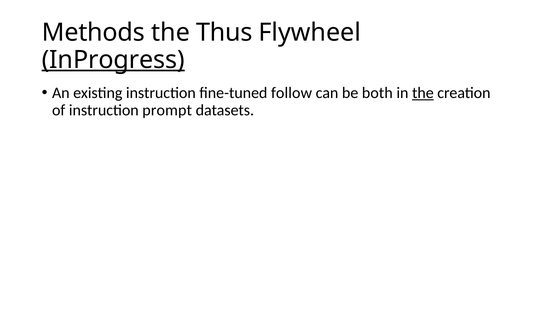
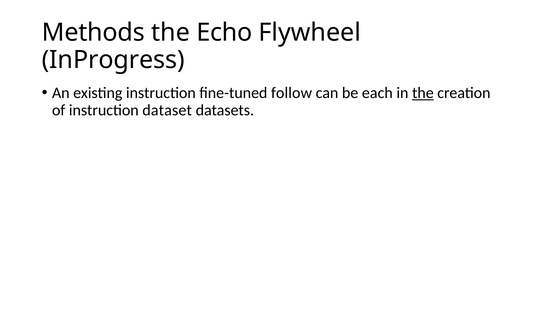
Thus: Thus -> Echo
InProgress underline: present -> none
both: both -> each
prompt: prompt -> dataset
